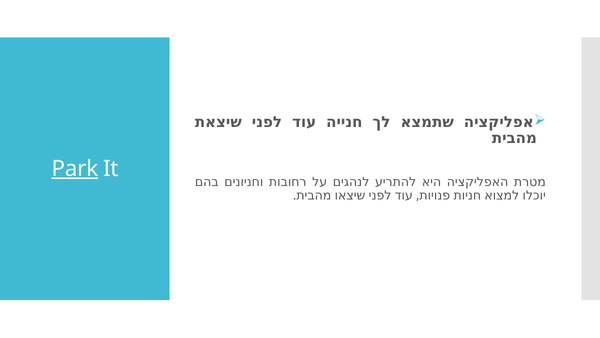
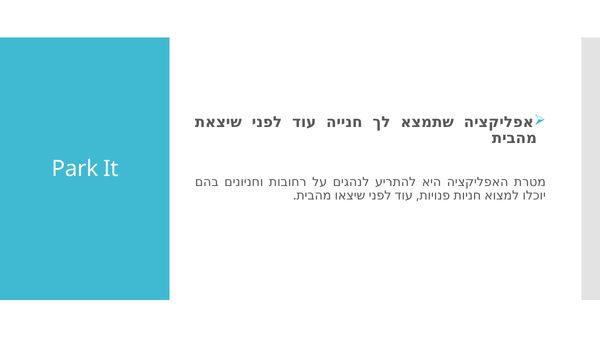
Park underline: present -> none
